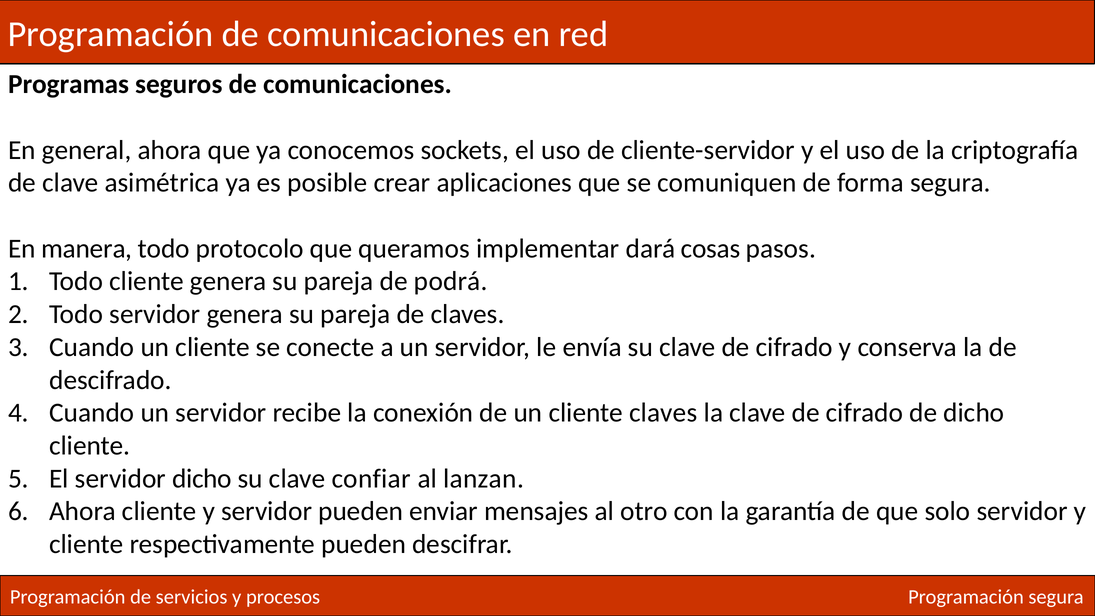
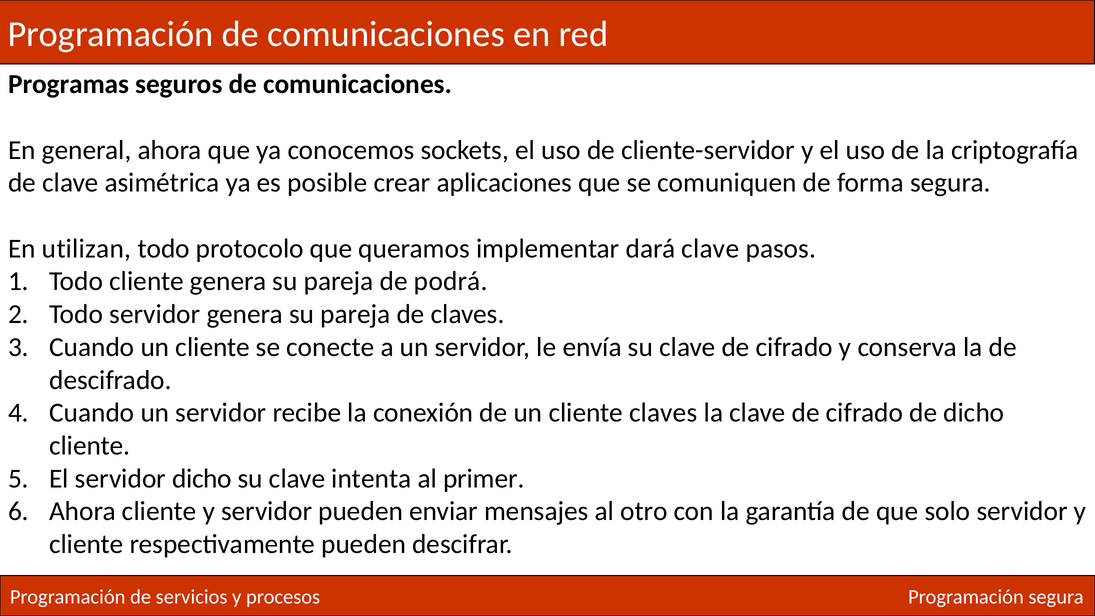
manera: manera -> utilizan
dará cosas: cosas -> clave
confiar: confiar -> intenta
lanzan: lanzan -> primer
